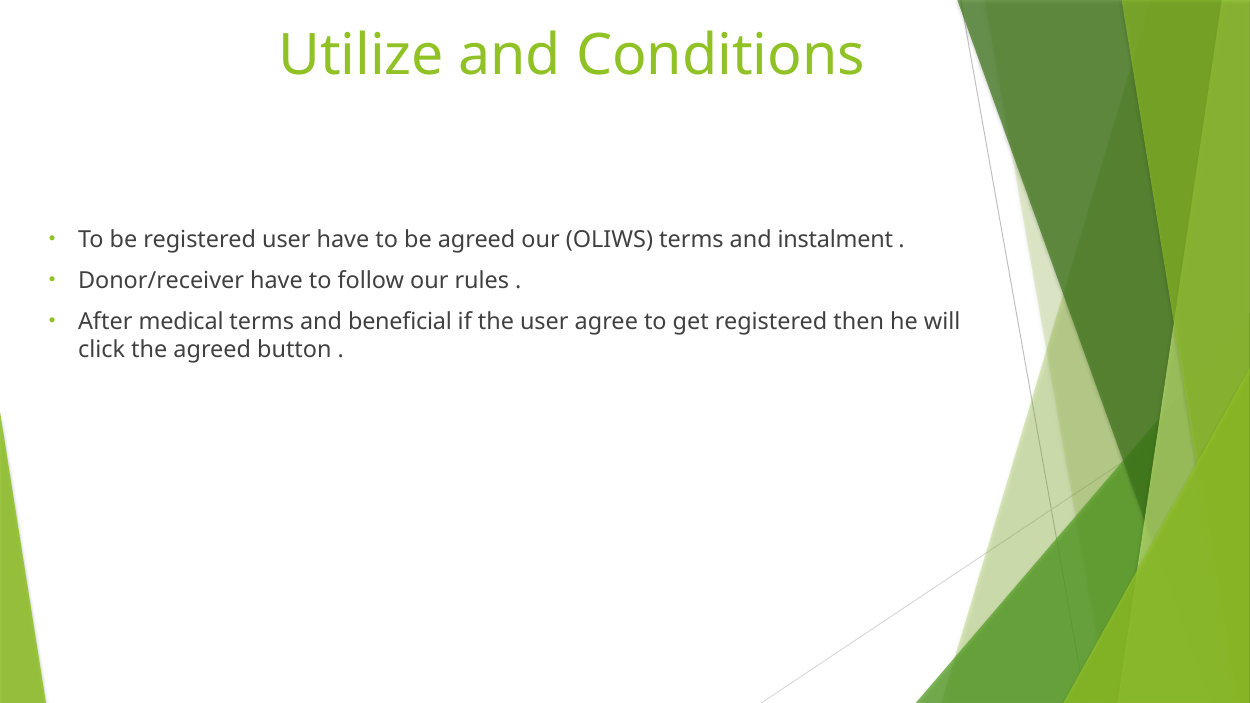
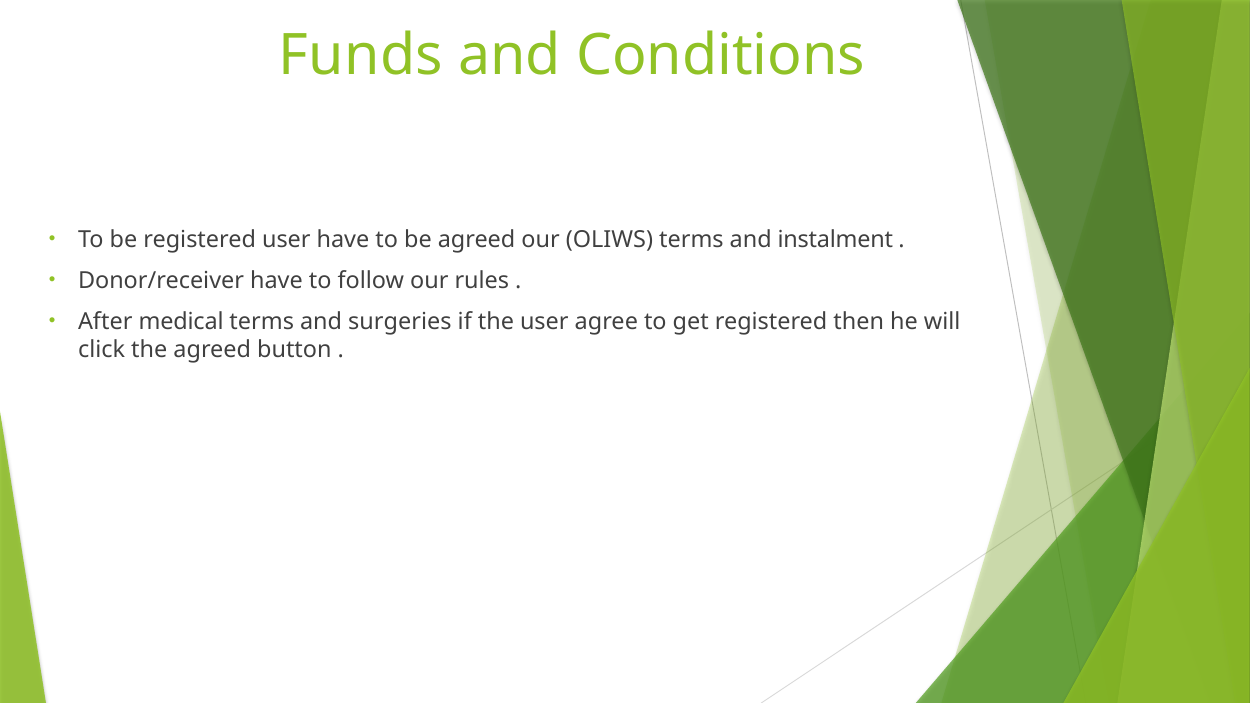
Utilize: Utilize -> Funds
beneficial: beneficial -> surgeries
